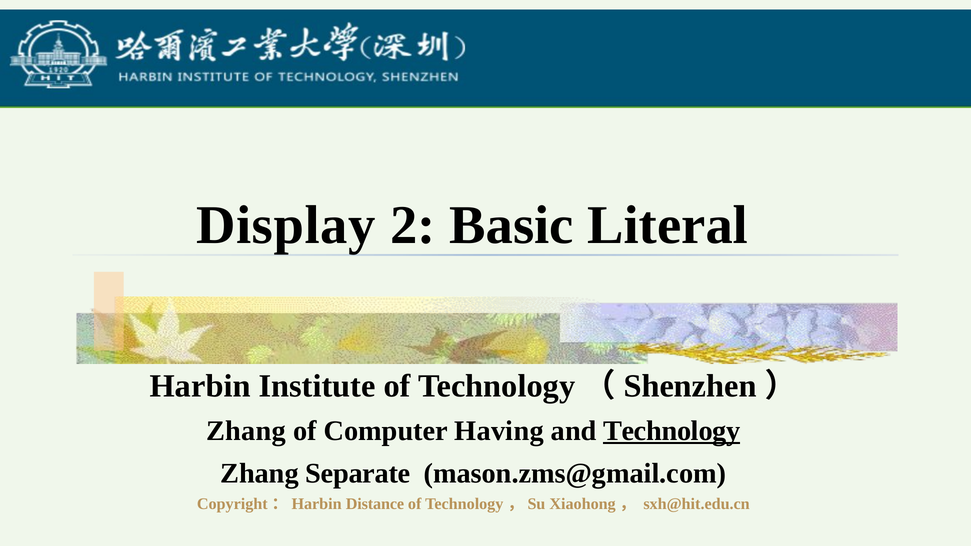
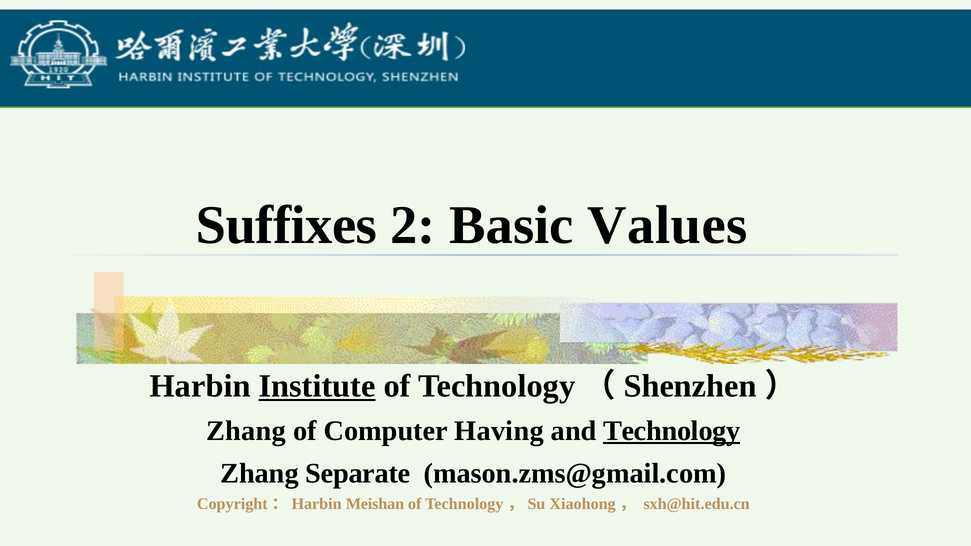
Display: Display -> Suffixes
Literal: Literal -> Values
Institute underline: none -> present
Distance: Distance -> Meishan
